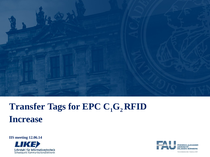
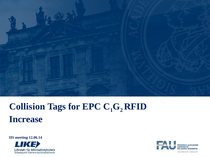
Transfer: Transfer -> Collision
